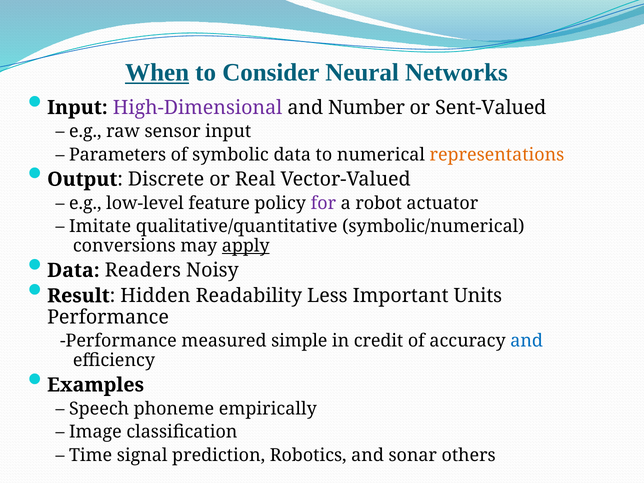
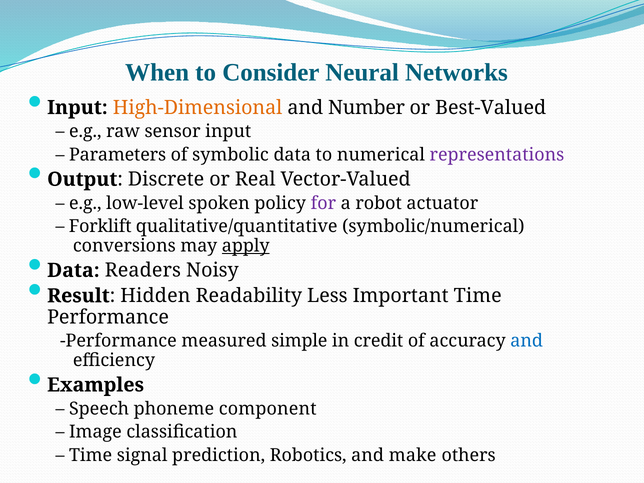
When underline: present -> none
High-Dimensional colour: purple -> orange
Sent-Valued: Sent-Valued -> Best-Valued
representations colour: orange -> purple
feature: feature -> spoken
Imitate: Imitate -> Forklift
Important Units: Units -> Time
empirically: empirically -> component
sonar: sonar -> make
